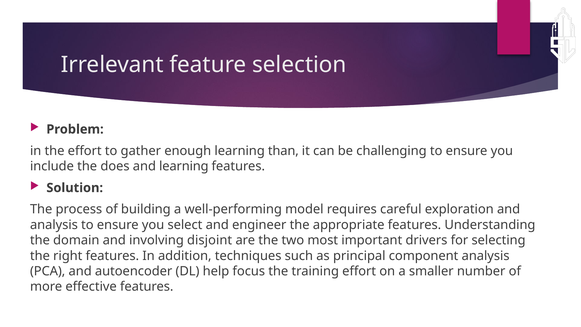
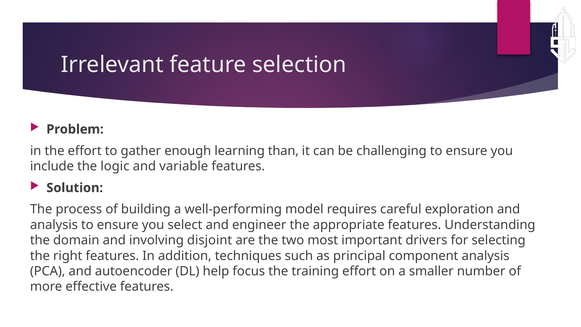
does: does -> logic
and learning: learning -> variable
